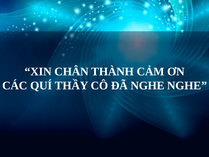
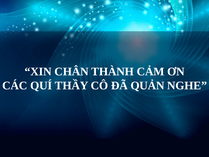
ĐÃ NGHE: NGHE -> QUẢN
